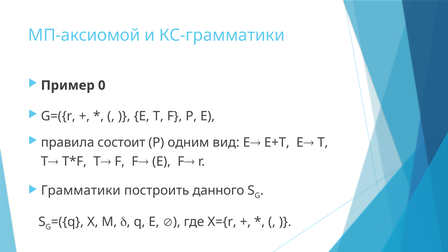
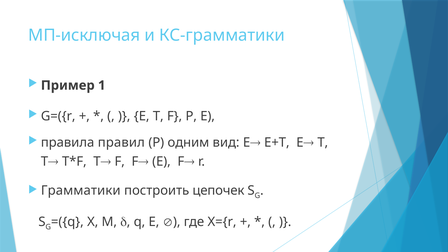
МП-аксиомой: МП-аксиомой -> МП-исключая
0: 0 -> 1
состоит: состоит -> правил
данного: данного -> цепочек
